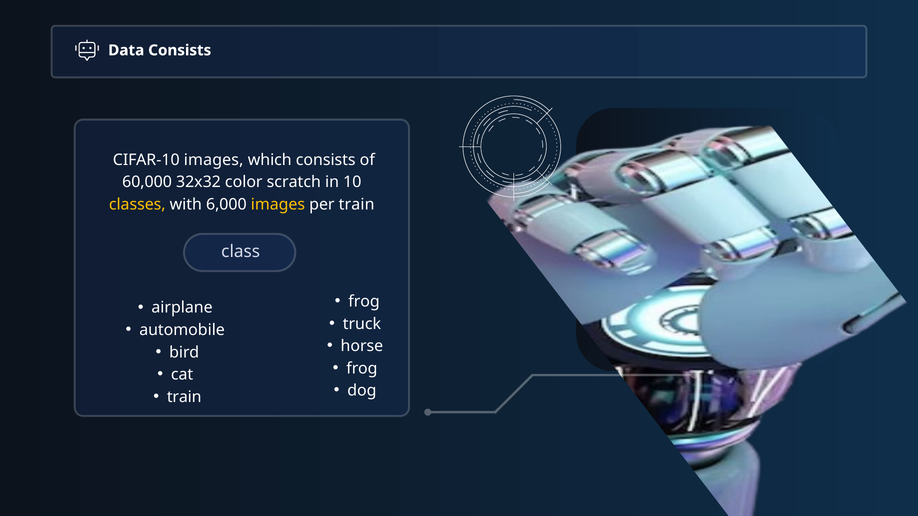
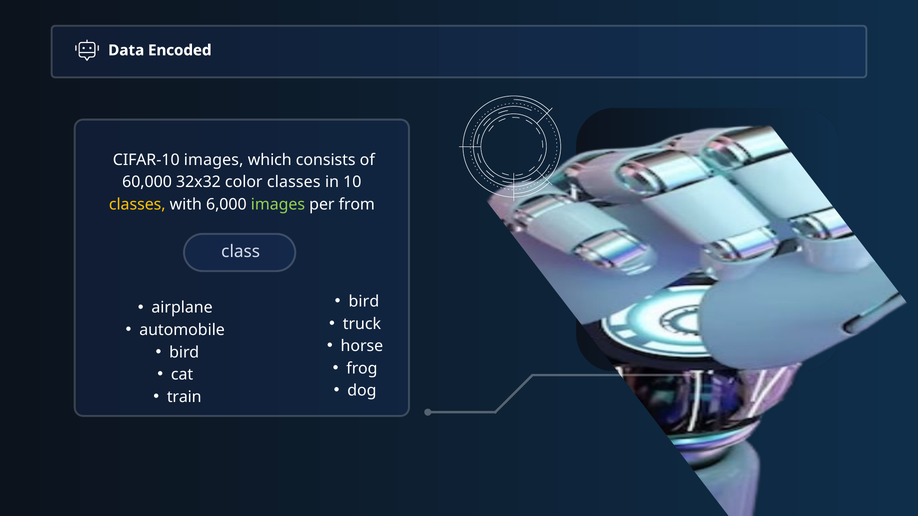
Data Consists: Consists -> Encoded
color scratch: scratch -> classes
images at (278, 204) colour: yellow -> light green
per train: train -> from
frog at (364, 302): frog -> bird
